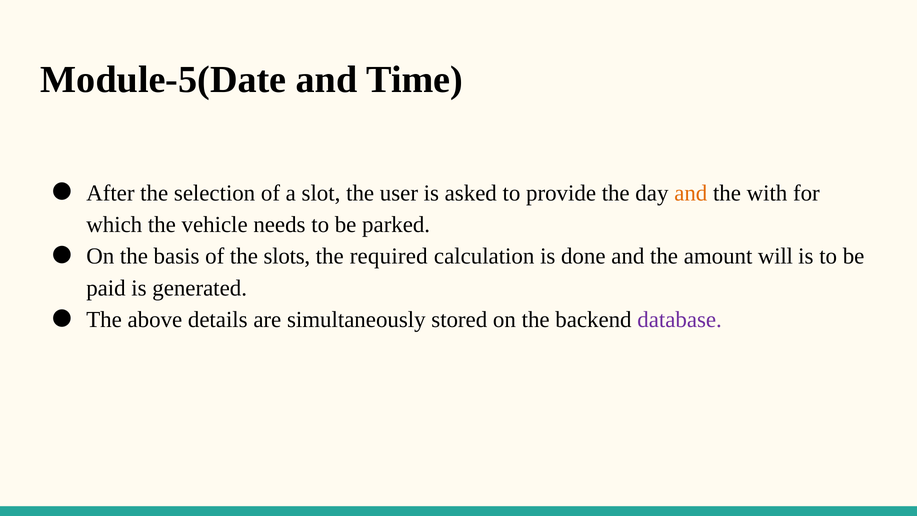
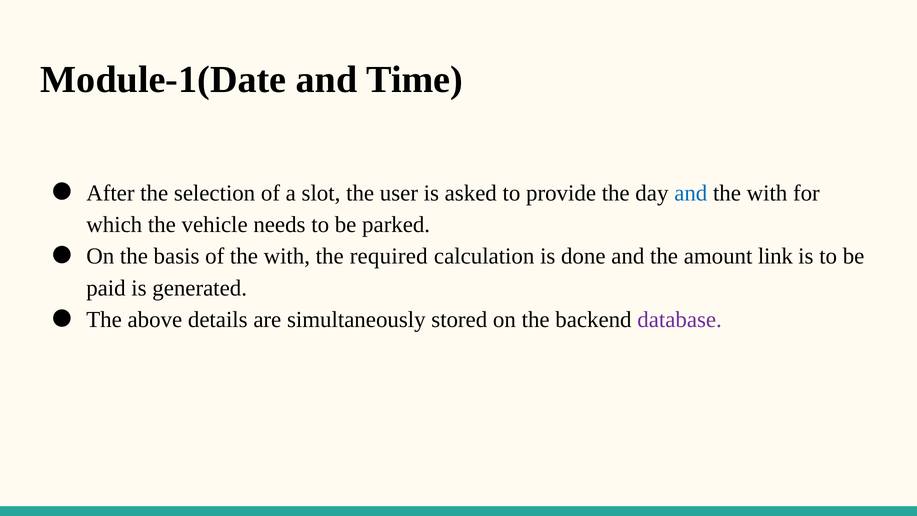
Module-5(Date: Module-5(Date -> Module-1(Date
and at (691, 193) colour: orange -> blue
of the slots: slots -> with
will: will -> link
